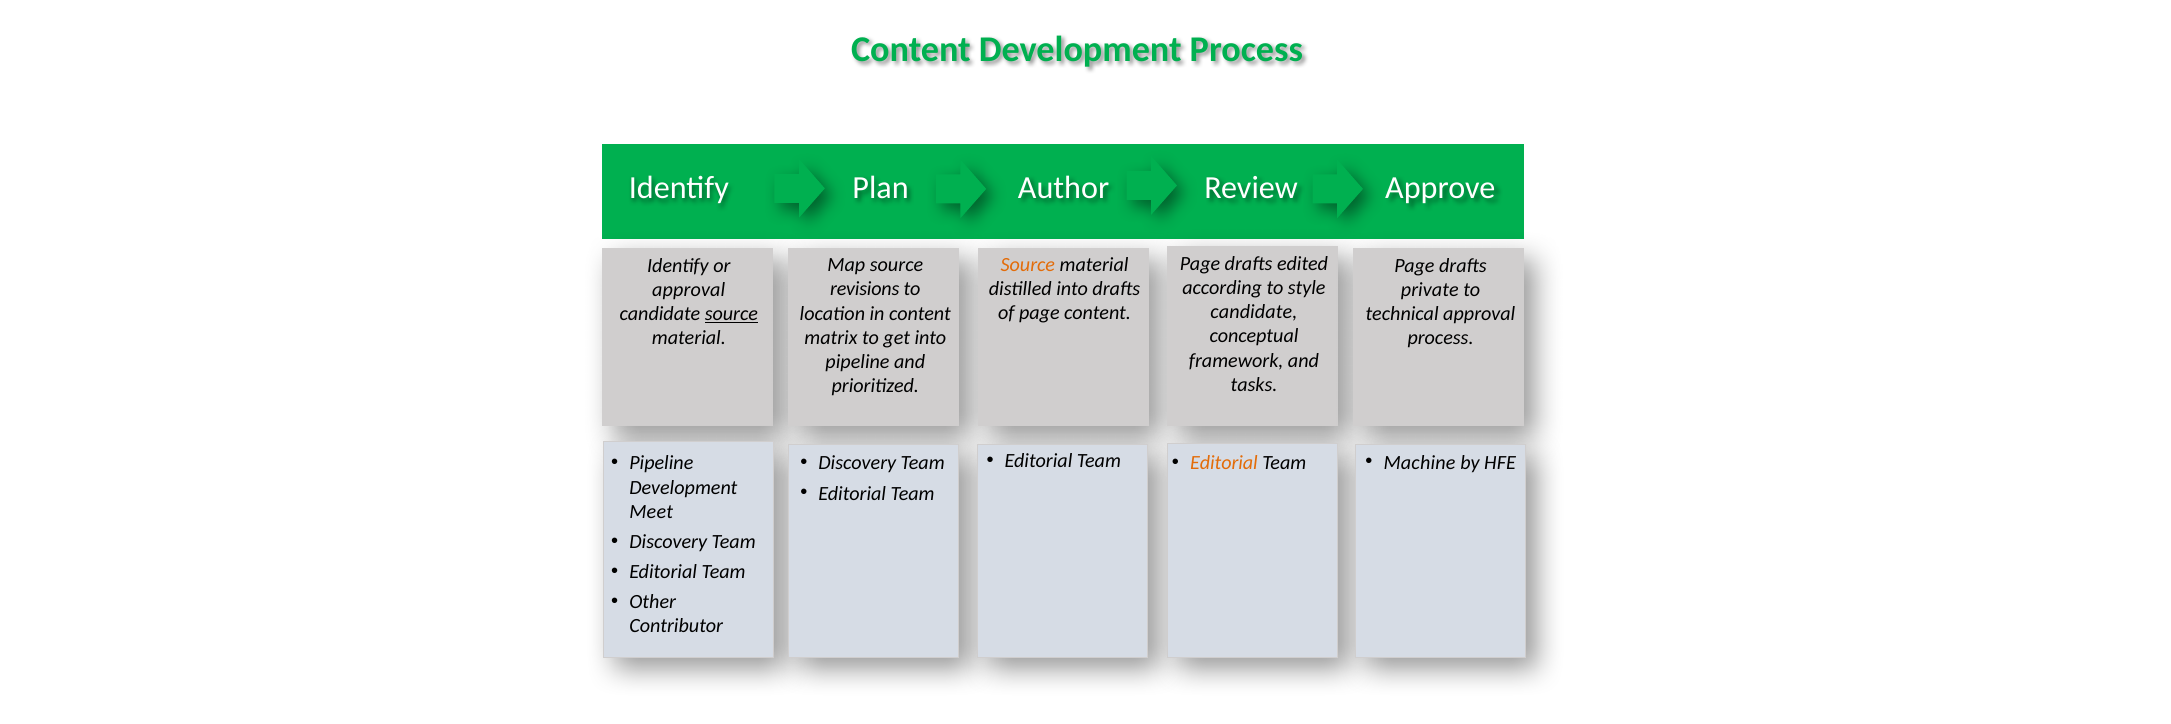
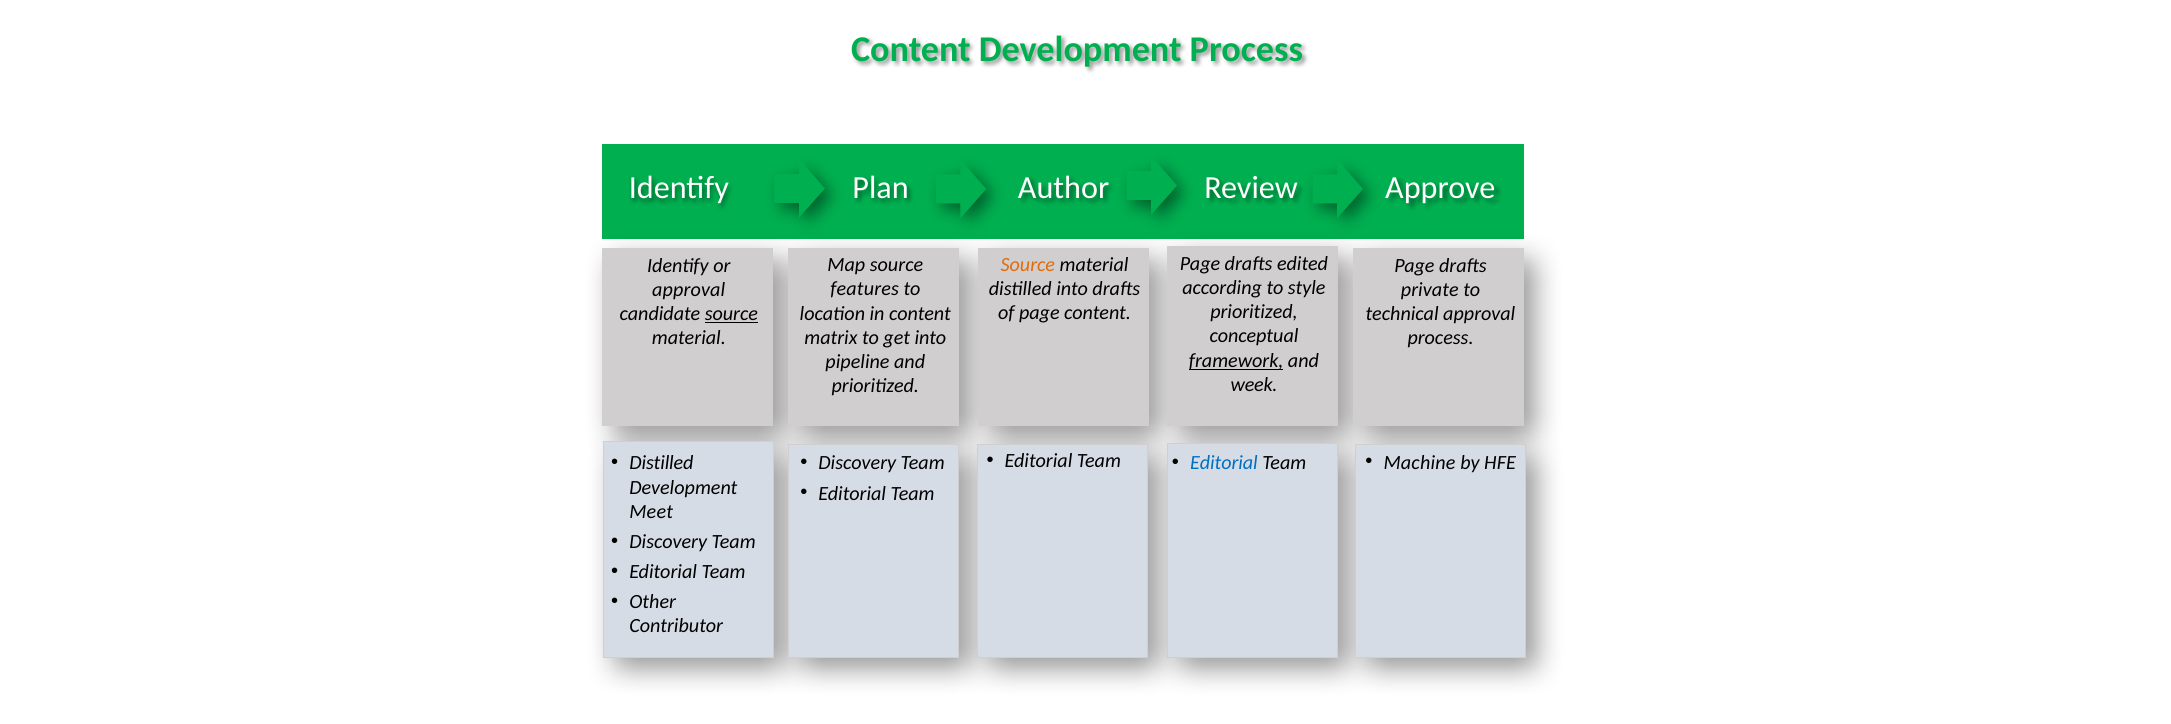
revisions: revisions -> features
candidate at (1254, 312): candidate -> prioritized
framework underline: none -> present
tasks: tasks -> week
Pipeline at (661, 463): Pipeline -> Distilled
Editorial at (1224, 463) colour: orange -> blue
